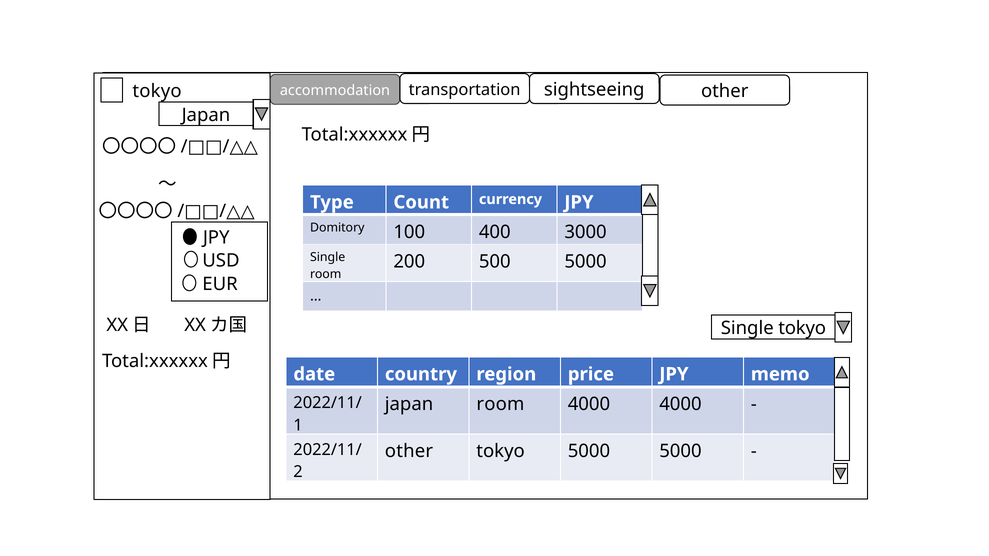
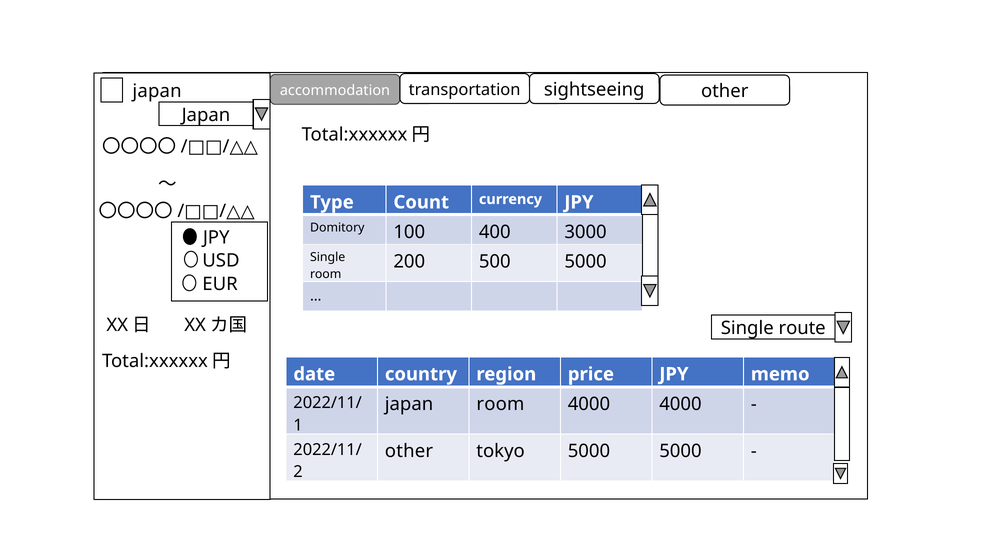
tokyo at (157, 91): tokyo -> japan
Single tokyo: tokyo -> route
